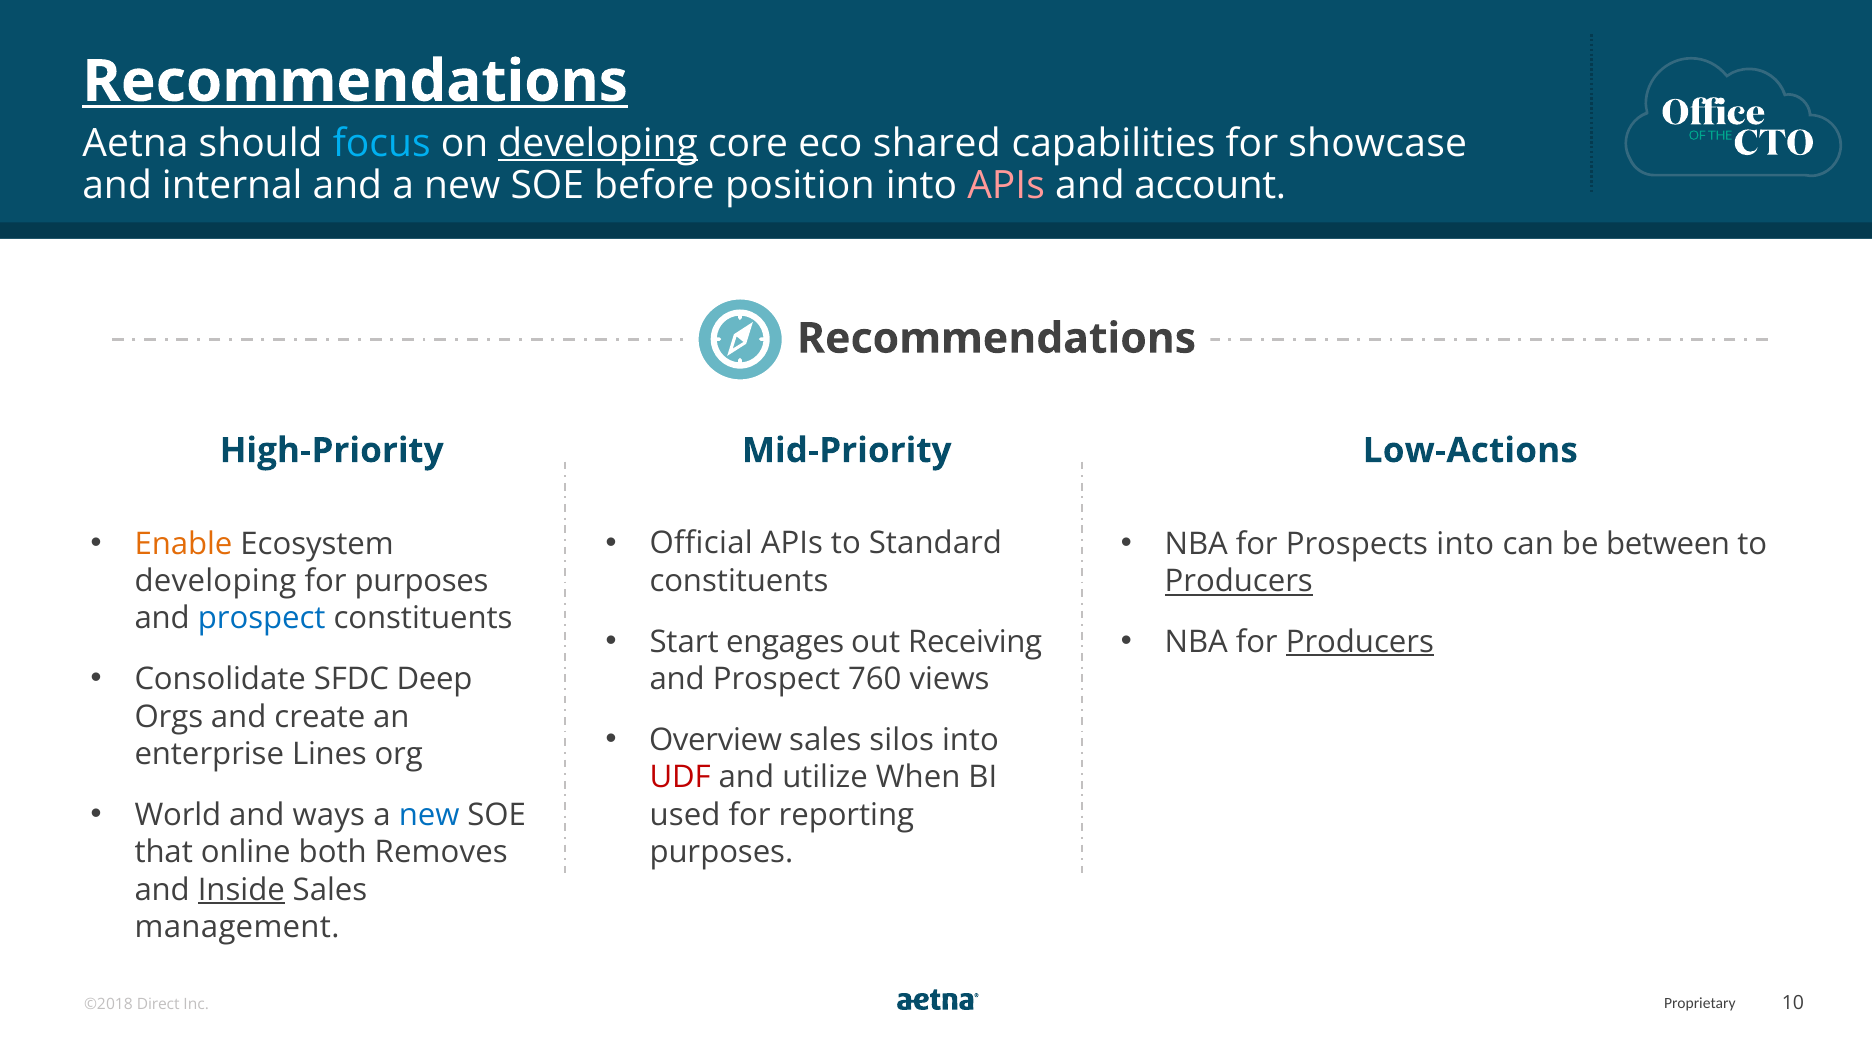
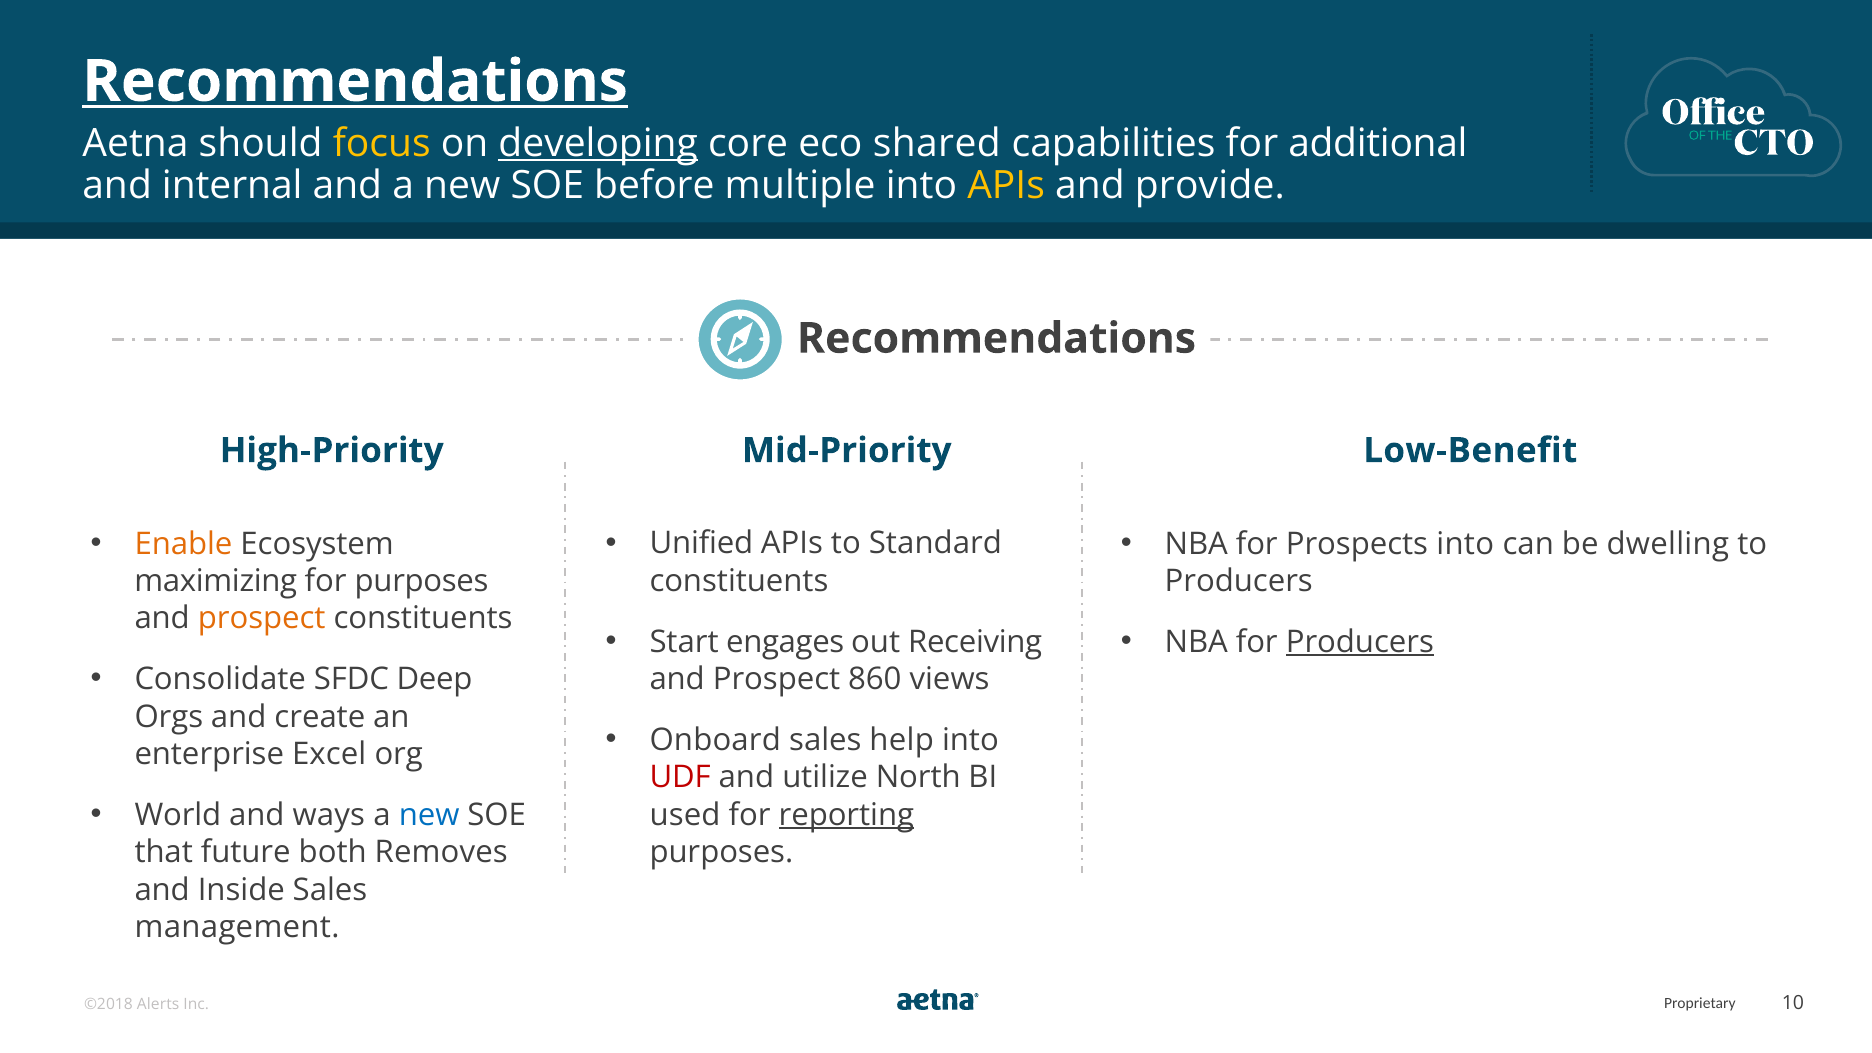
focus colour: light blue -> yellow
showcase: showcase -> additional
position: position -> multiple
APIs at (1006, 185) colour: pink -> yellow
account: account -> provide
Low-Actions: Low-Actions -> Low-Benefit
Official: Official -> Unified
between: between -> dwelling
developing at (215, 581): developing -> maximizing
Producers at (1239, 581) underline: present -> none
prospect at (262, 619) colour: blue -> orange
760: 760 -> 860
Overview: Overview -> Onboard
silos: silos -> help
Lines: Lines -> Excel
When: When -> North
reporting underline: none -> present
online: online -> future
Inside underline: present -> none
Direct: Direct -> Alerts
